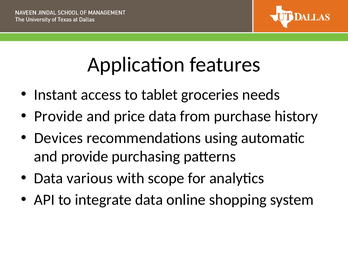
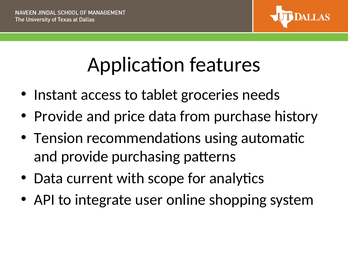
Devices: Devices -> Tension
various: various -> current
integrate data: data -> user
